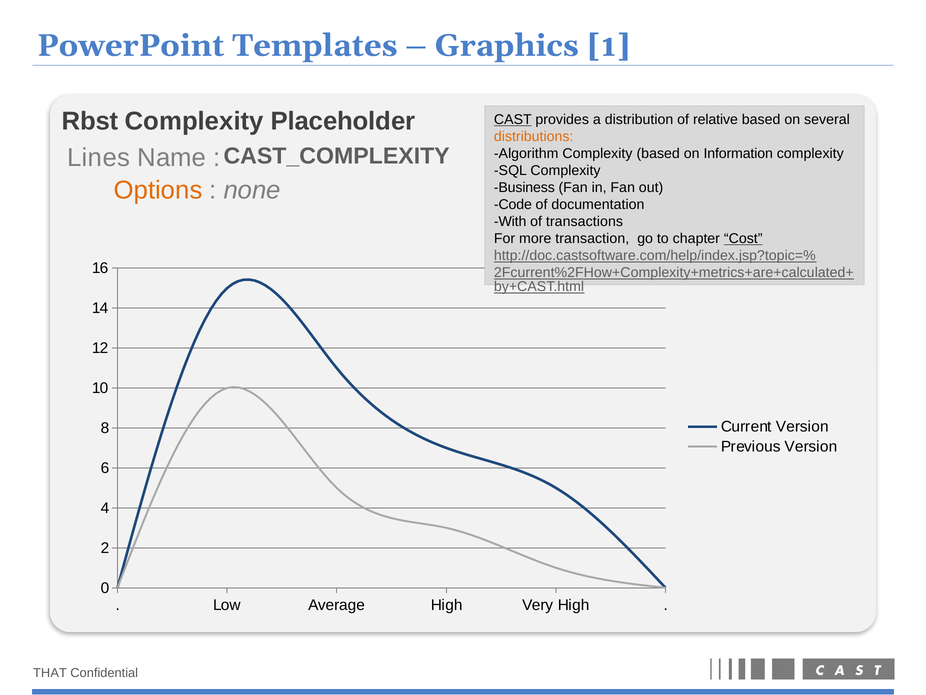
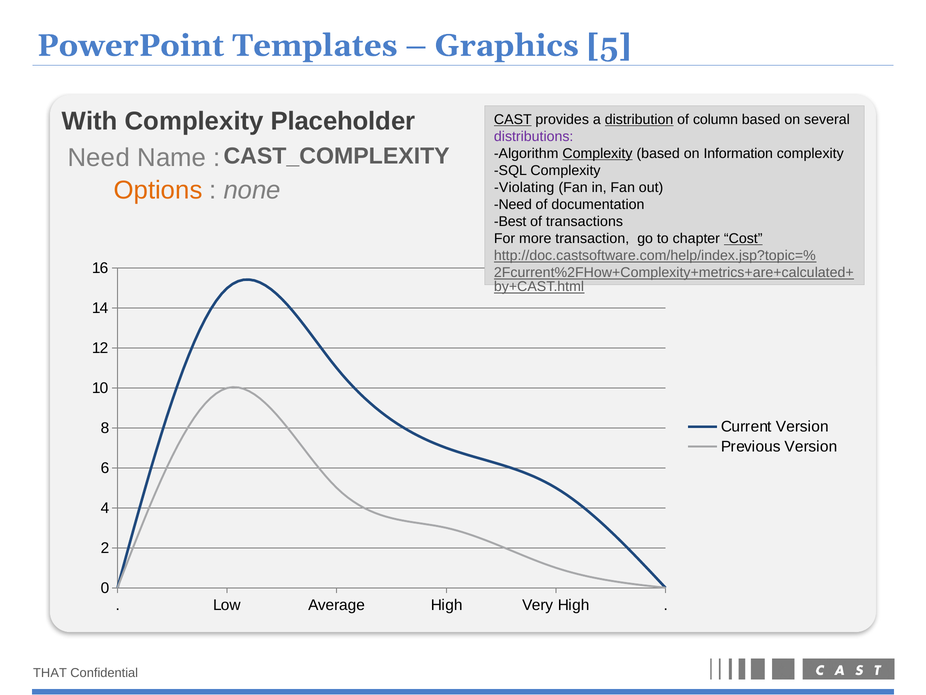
1: 1 -> 5
Rbst: Rbst -> With
distribution underline: none -> present
relative: relative -> column
distributions colour: orange -> purple
Lines at (99, 158): Lines -> Need
Complexity at (597, 154) underline: none -> present
Business: Business -> Violating
Code at (513, 205): Code -> Need
With: With -> Best
